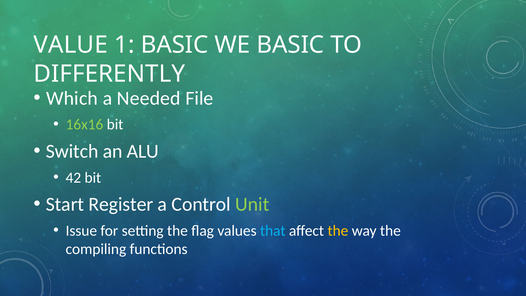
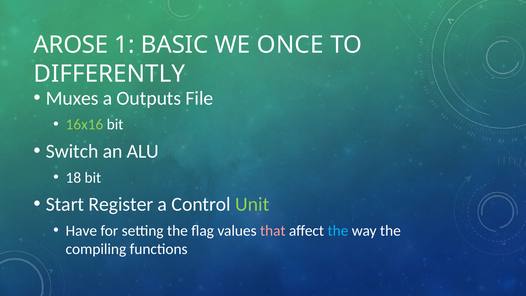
VALUE: VALUE -> AROSE
WE BASIC: BASIC -> ONCE
Which: Which -> Muxes
Needed: Needed -> Outputs
42: 42 -> 18
Issue: Issue -> Have
that colour: light blue -> pink
the at (338, 231) colour: yellow -> light blue
